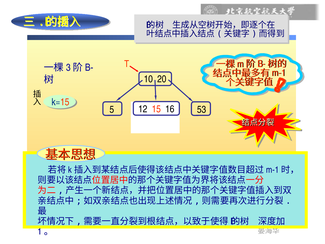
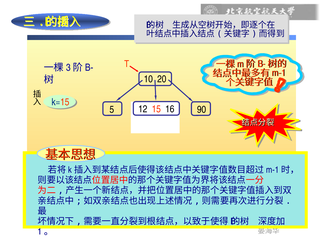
53: 53 -> 90
